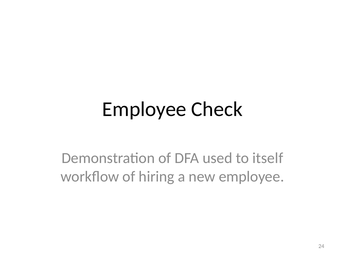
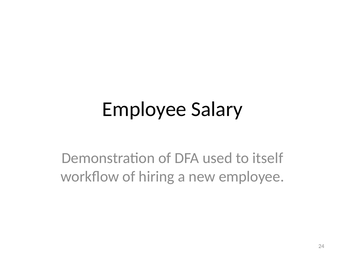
Check: Check -> Salary
